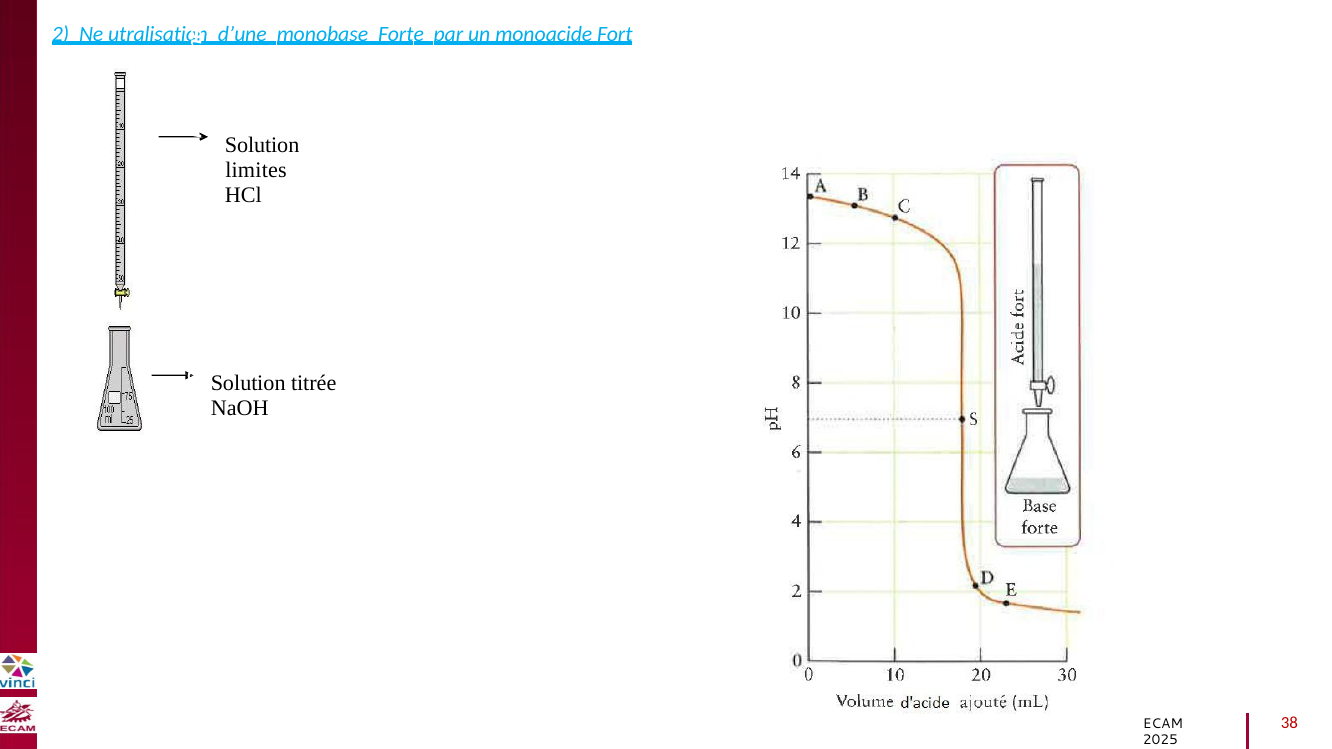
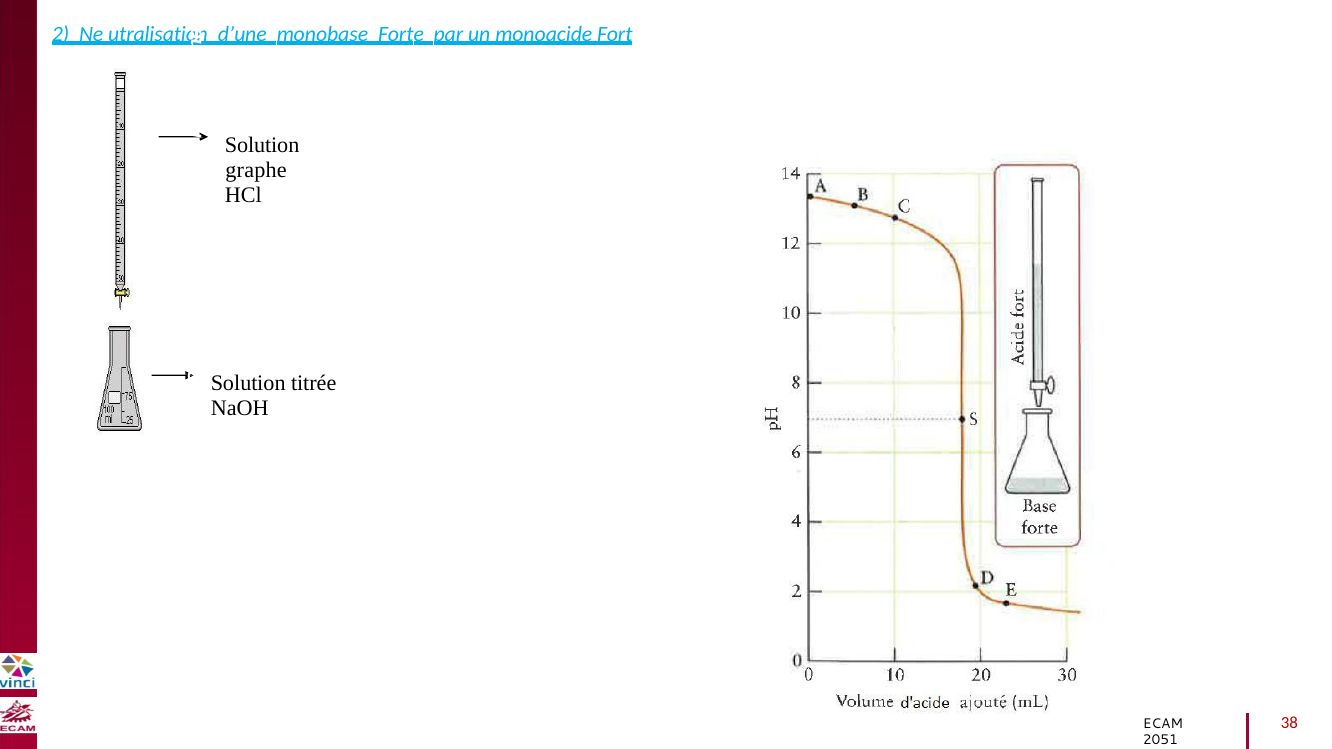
limites: limites -> graphe
2025: 2025 -> 2051
